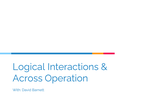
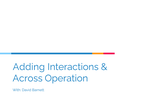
Logical: Logical -> Adding
